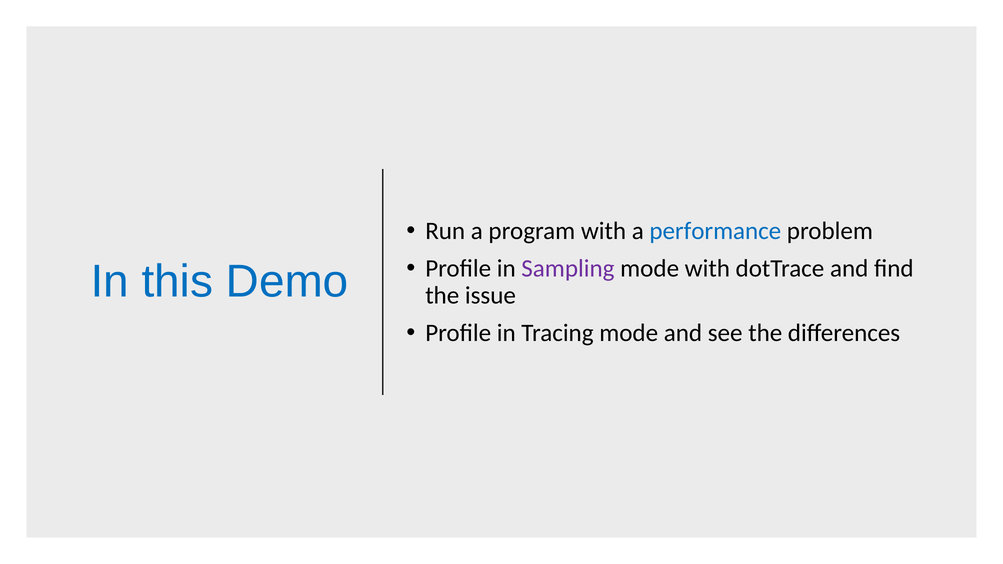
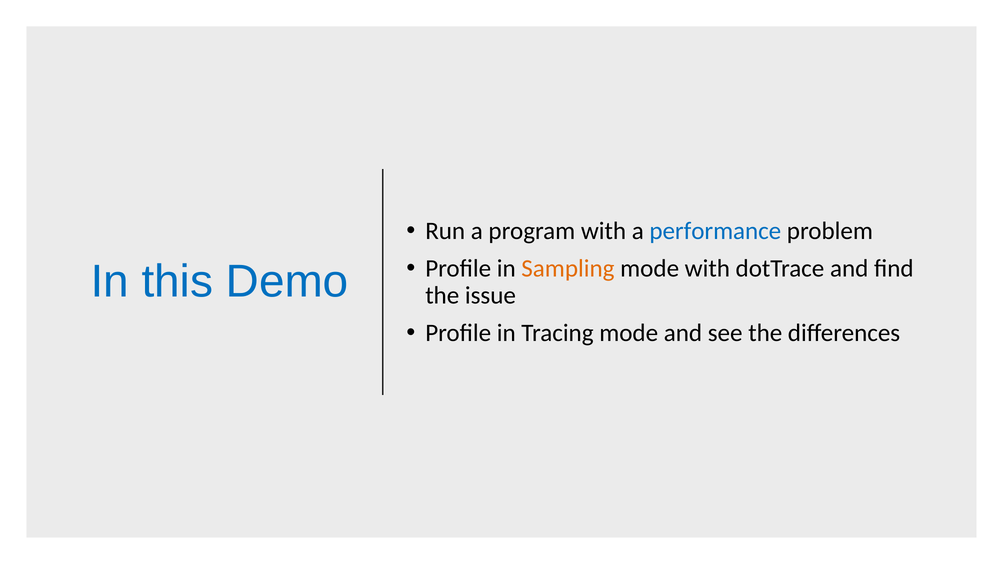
Sampling colour: purple -> orange
